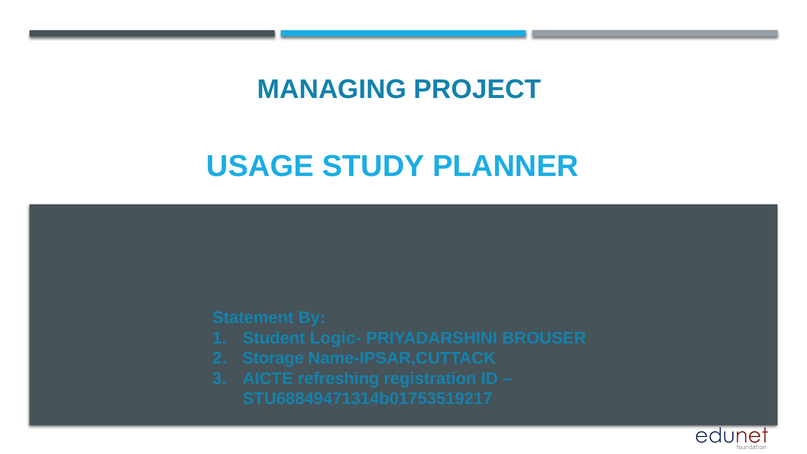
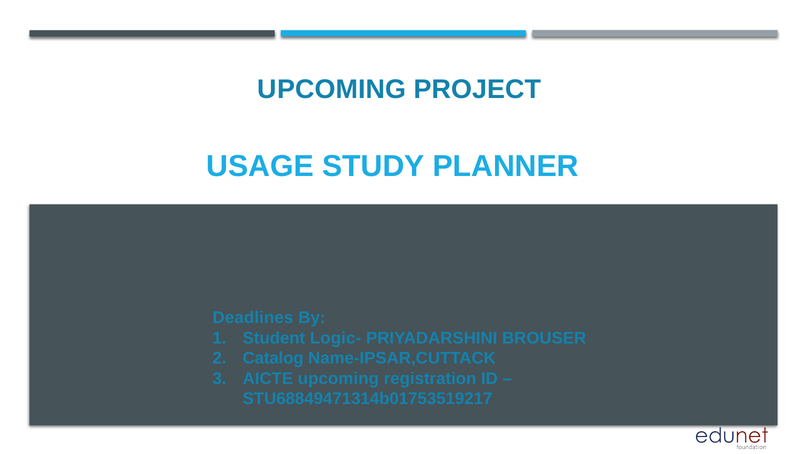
MANAGING at (332, 90): MANAGING -> UPCOMING
Statement: Statement -> Deadlines
Storage: Storage -> Catalog
AICTE refreshing: refreshing -> upcoming
